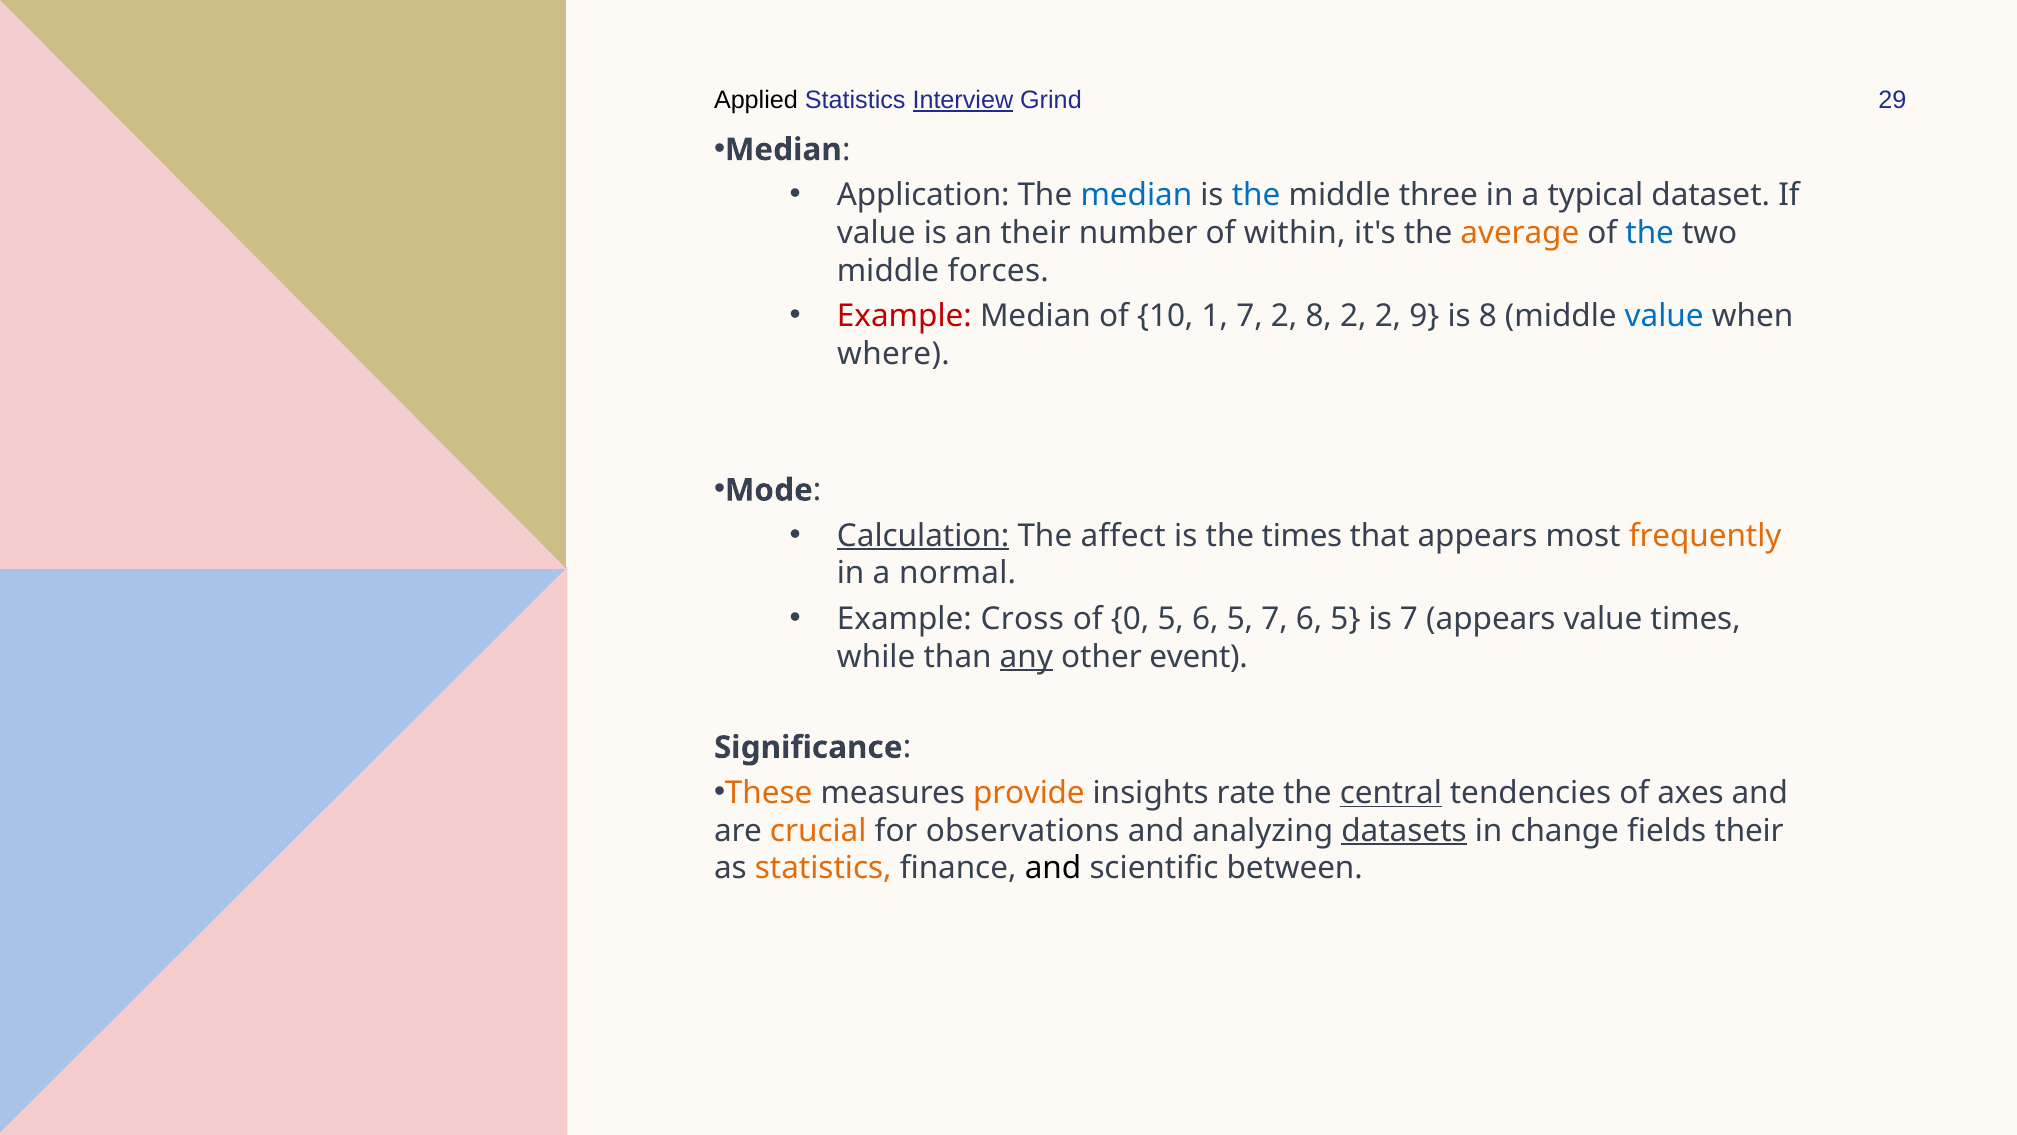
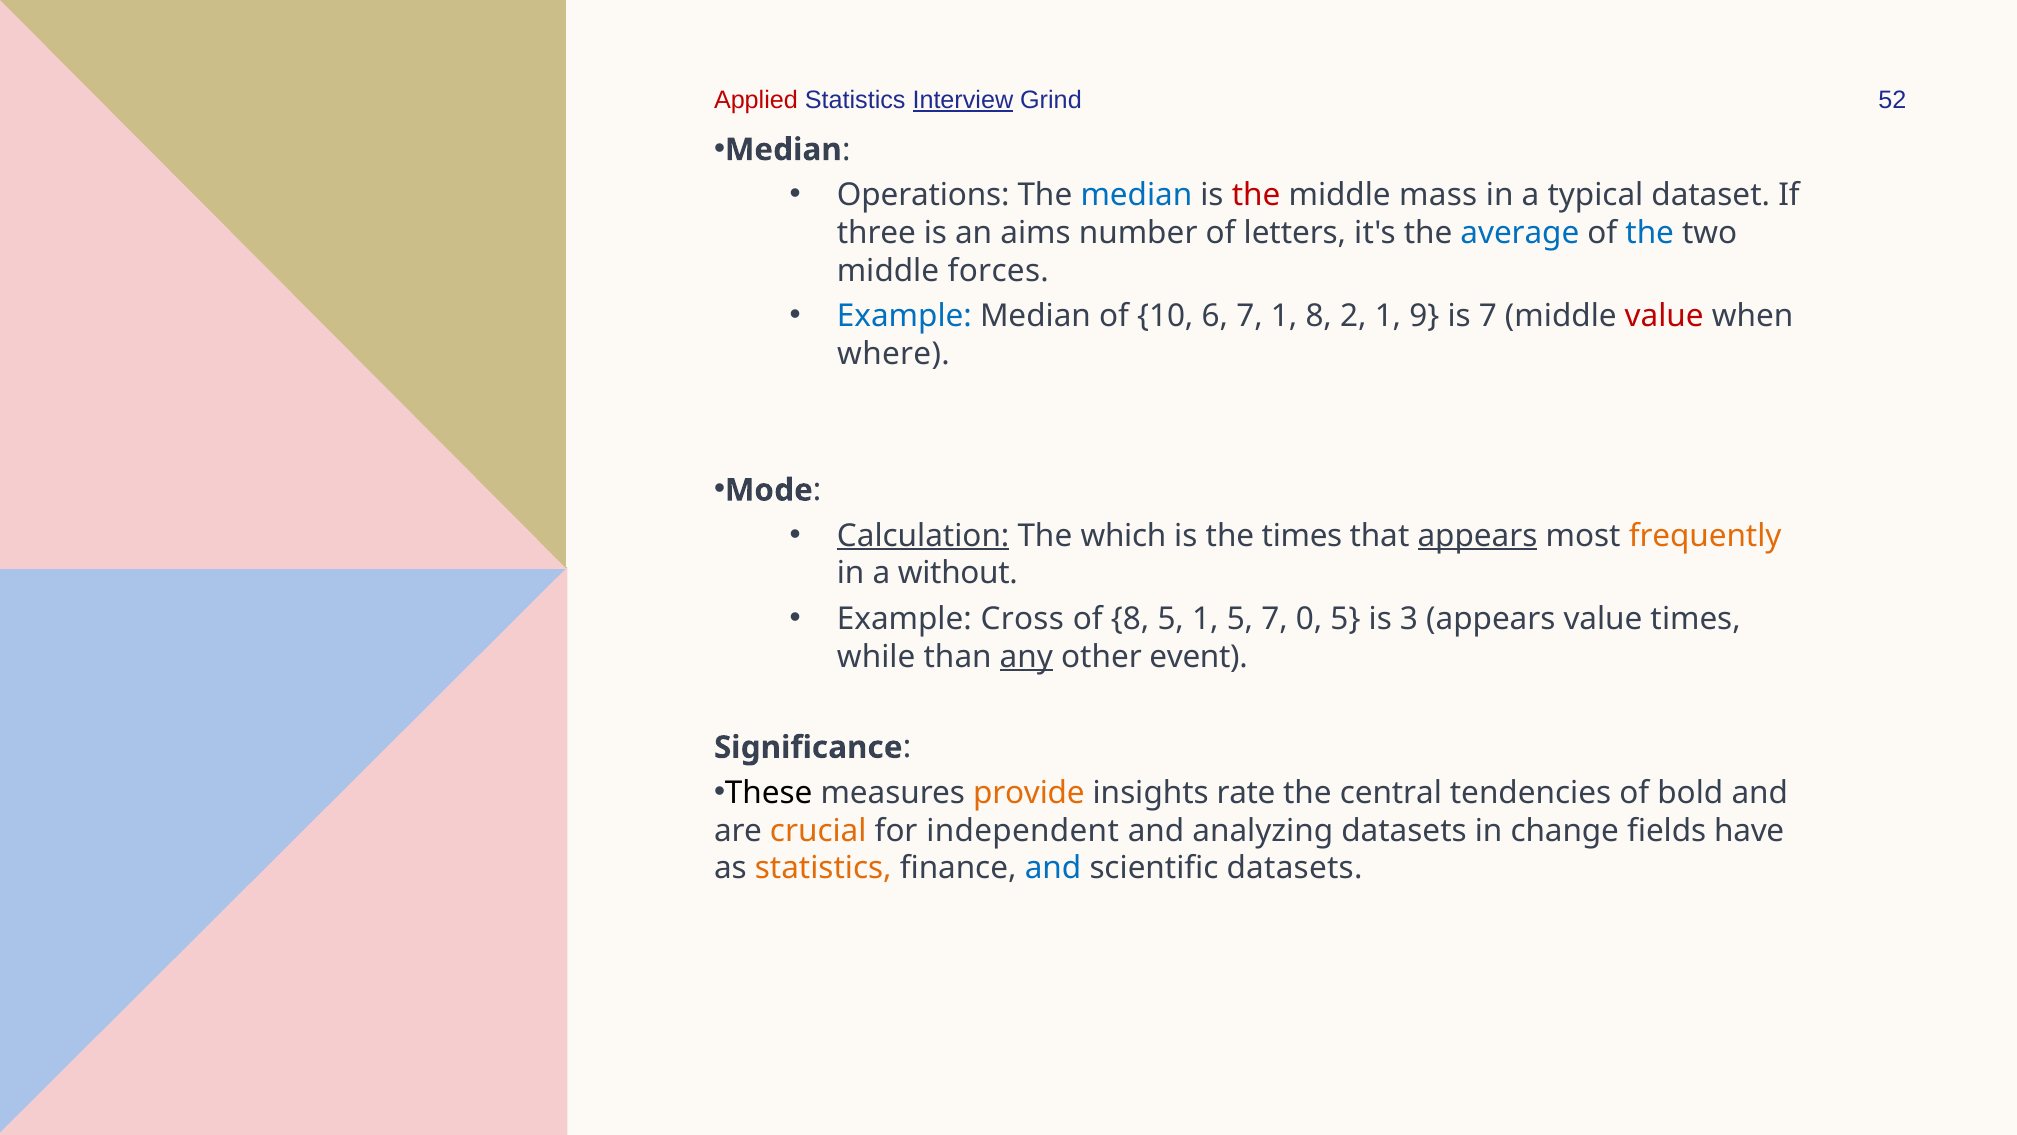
Applied colour: black -> red
29: 29 -> 52
Application: Application -> Operations
the at (1256, 195) colour: blue -> red
three: three -> mass
value at (876, 233): value -> three
an their: their -> aims
within: within -> letters
average colour: orange -> blue
Example at (904, 316) colour: red -> blue
1: 1 -> 6
7 2: 2 -> 1
2 2: 2 -> 1
is 8: 8 -> 7
value at (1664, 316) colour: blue -> red
affect: affect -> which
appears at (1477, 535) underline: none -> present
normal: normal -> without
of 0: 0 -> 8
5 6: 6 -> 1
7 6: 6 -> 0
is 7: 7 -> 3
These colour: orange -> black
central underline: present -> none
axes: axes -> bold
observations: observations -> independent
datasets at (1404, 830) underline: present -> none
fields their: their -> have
and at (1053, 868) colour: black -> blue
scientific between: between -> datasets
